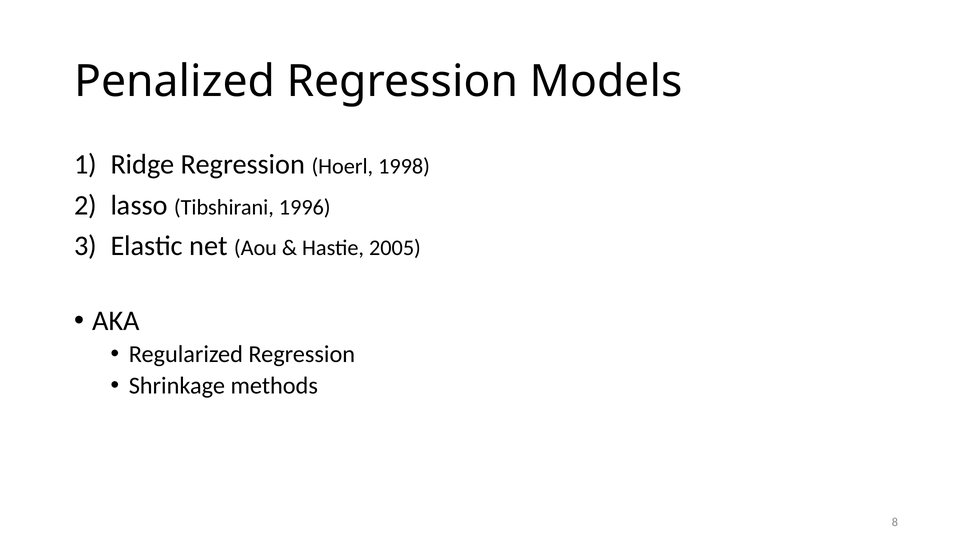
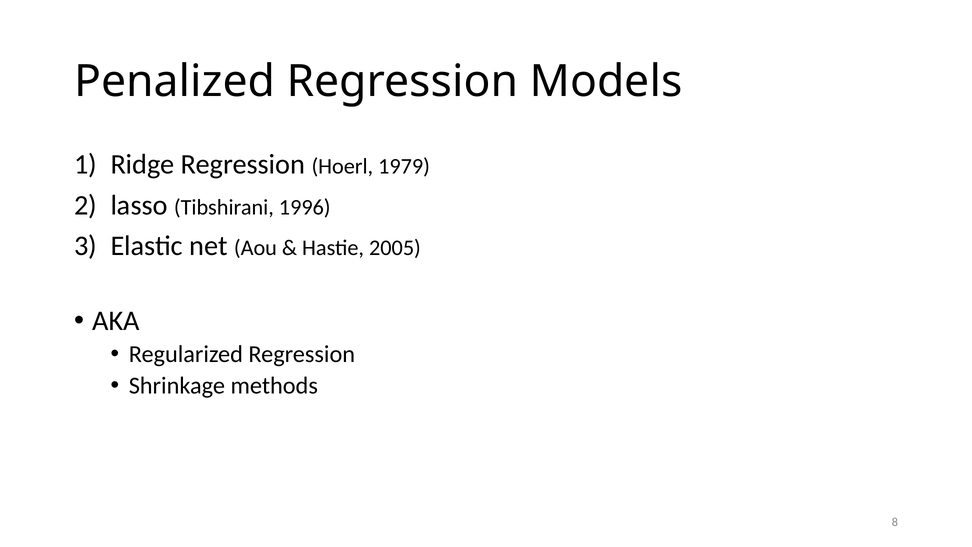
1998: 1998 -> 1979
